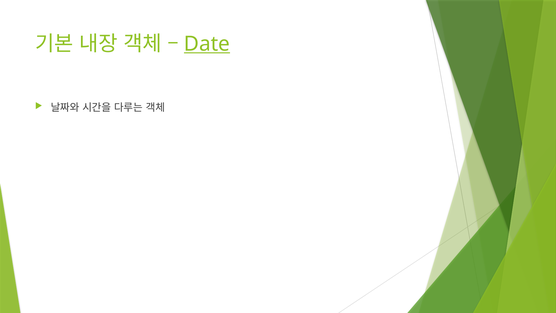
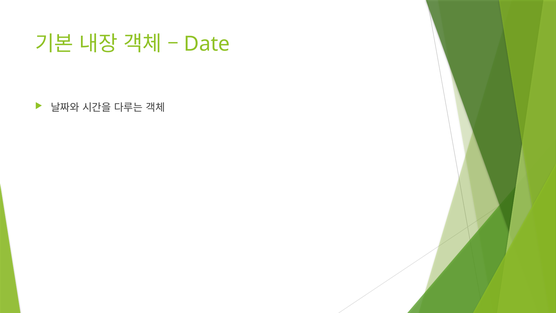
Date underline: present -> none
